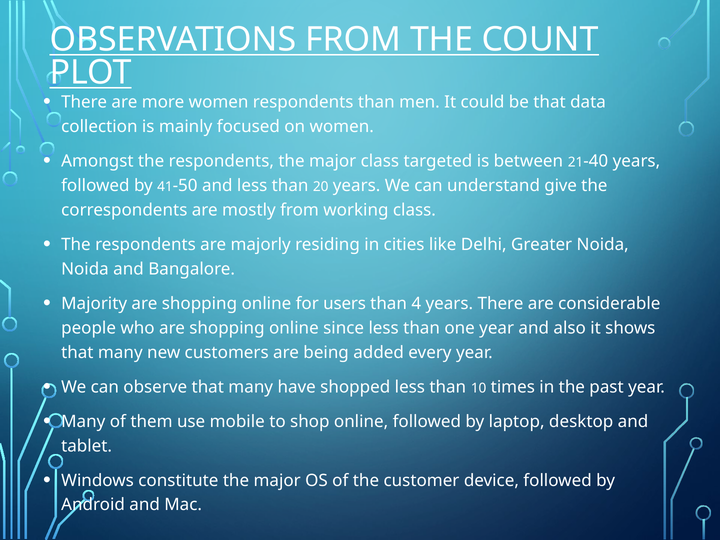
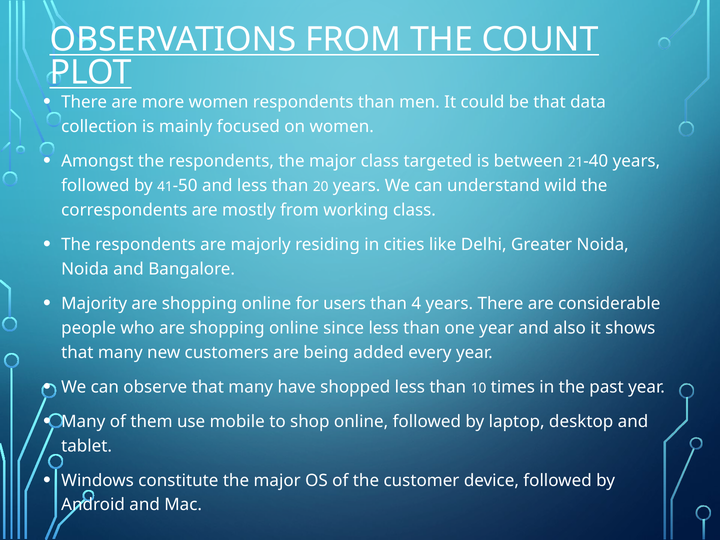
give: give -> wild
